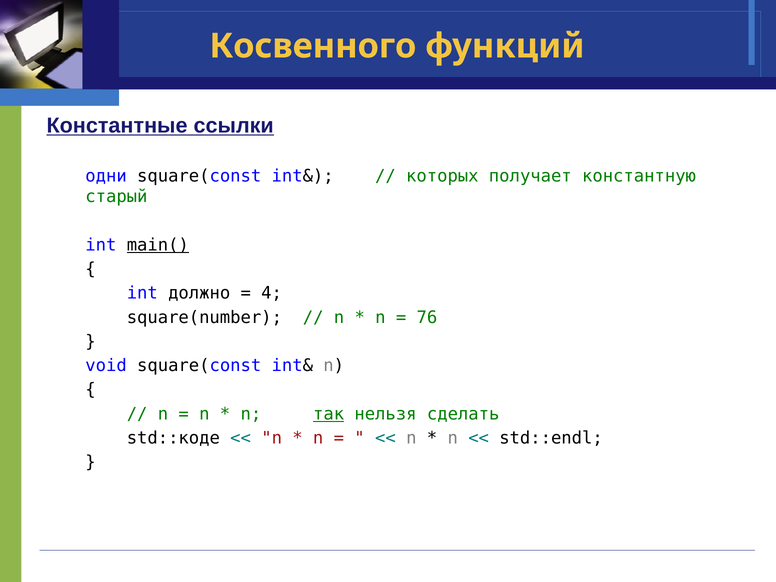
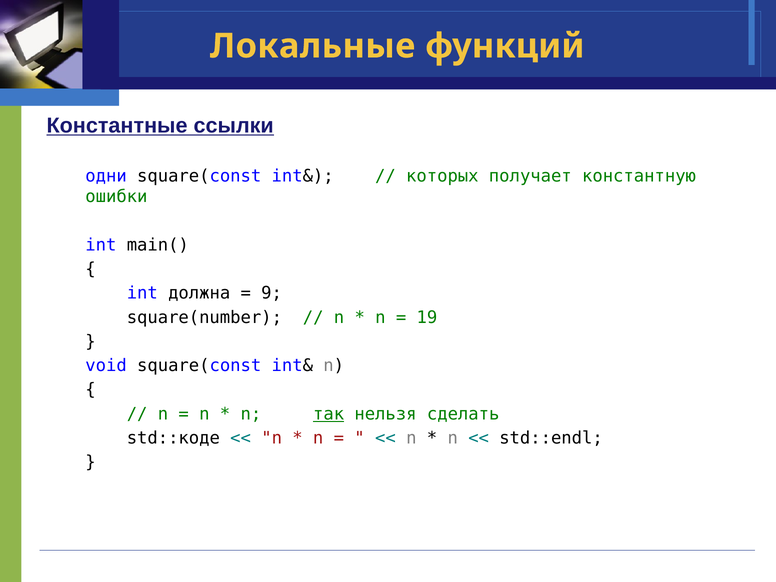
Косвенного: Косвенного -> Локальные
старый: старый -> ошибки
main( underline: present -> none
должно: должно -> должна
4: 4 -> 9
76: 76 -> 19
